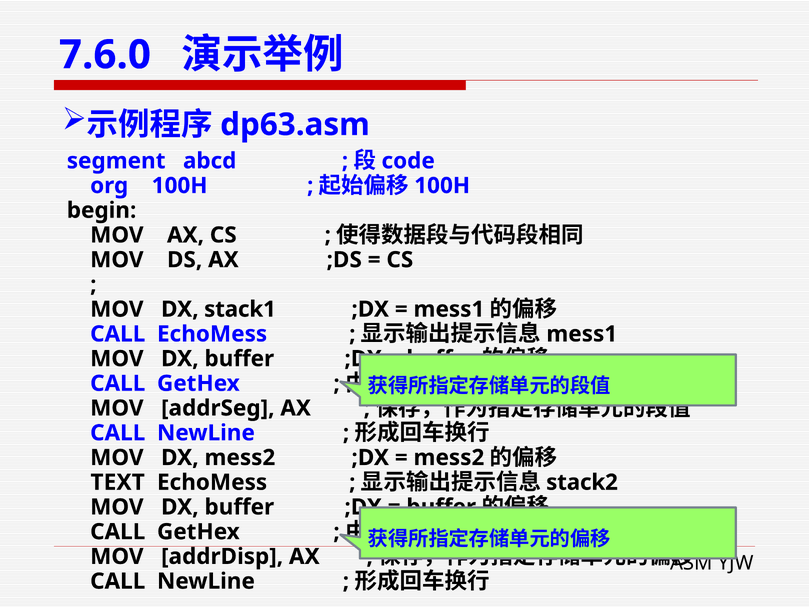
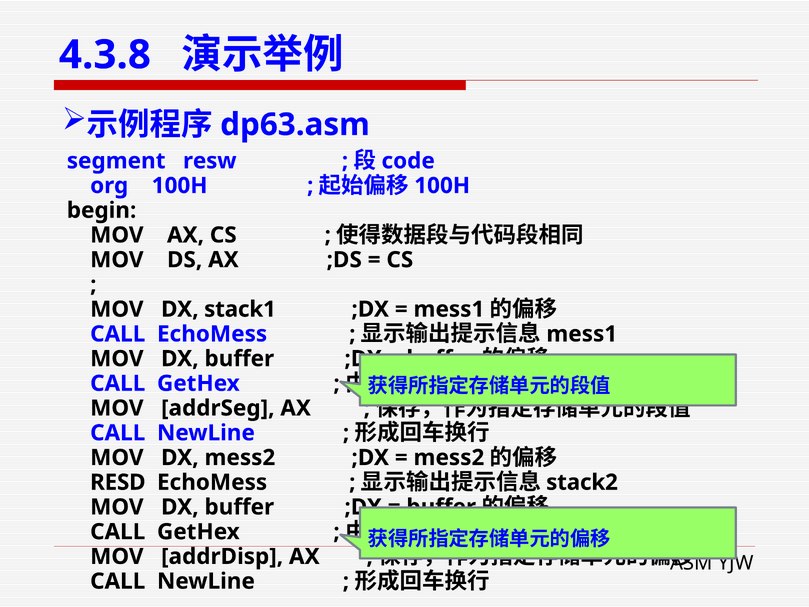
7.6.0: 7.6.0 -> 4.3.8
abcd: abcd -> resw
TEXT: TEXT -> RESD
